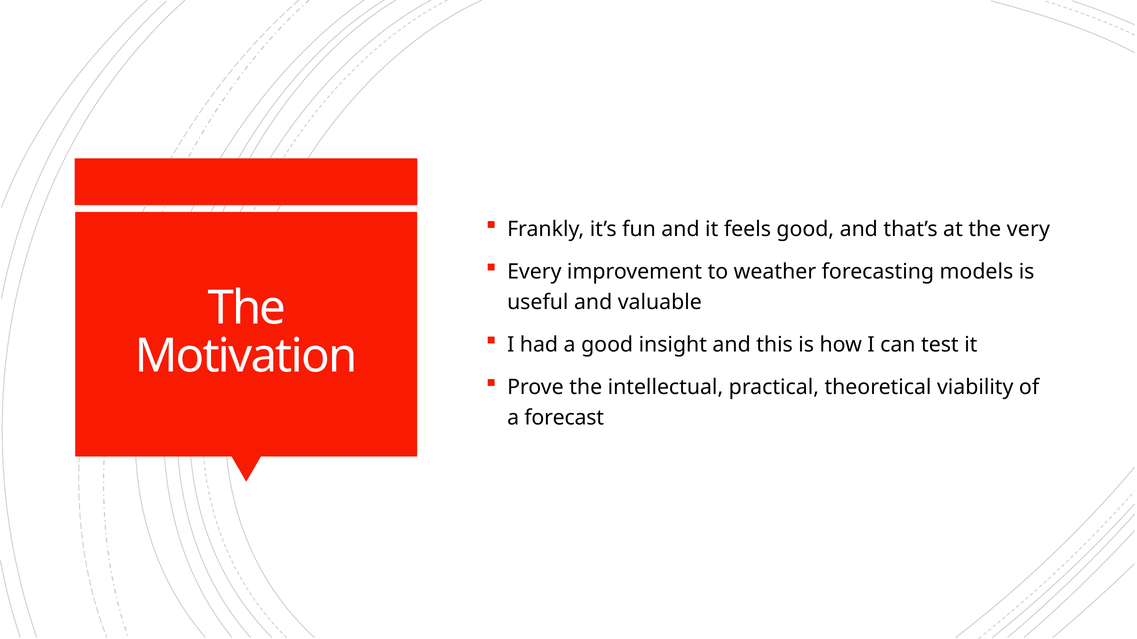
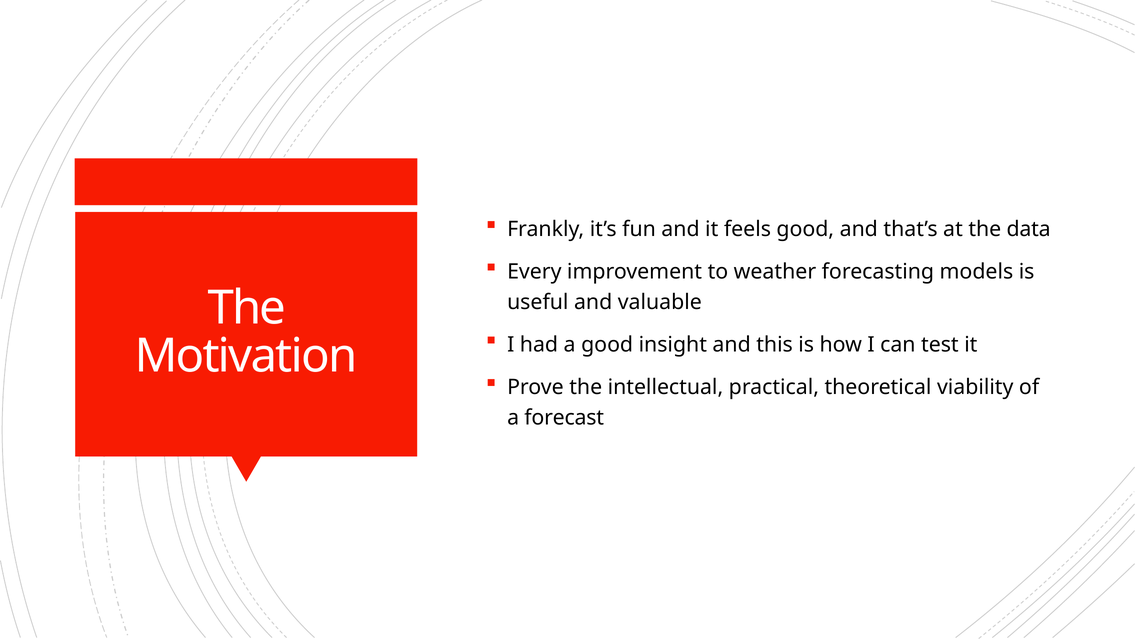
very: very -> data
